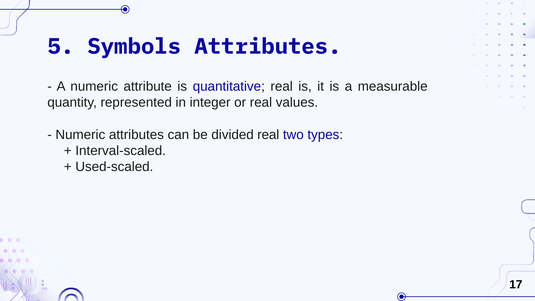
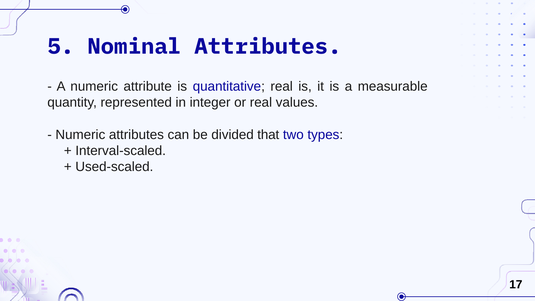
Symbols: Symbols -> Nominal
divided real: real -> that
